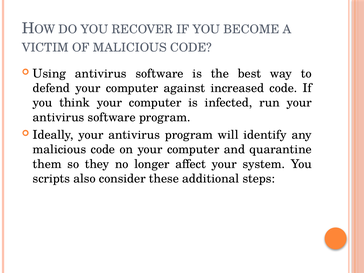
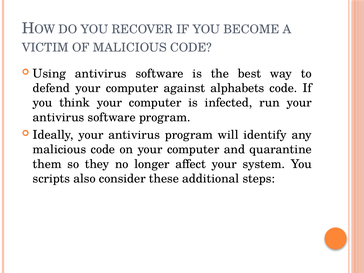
increased: increased -> alphabets
